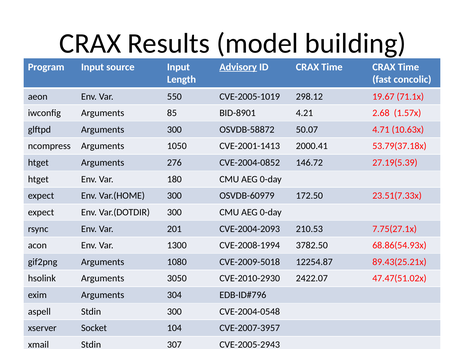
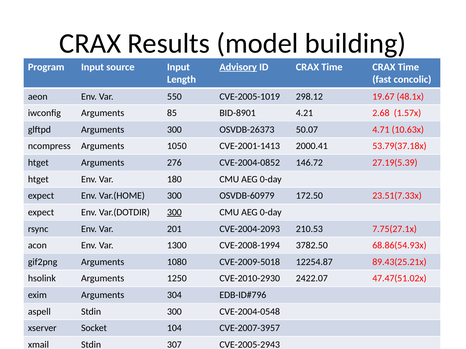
71.1x: 71.1x -> 48.1x
OSVDB-58872: OSVDB-58872 -> OSVDB-26373
300 at (174, 213) underline: none -> present
3050: 3050 -> 1250
